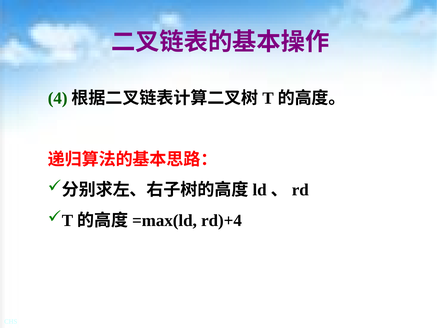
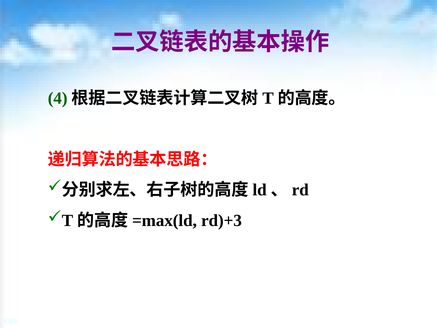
rd)+4: rd)+4 -> rd)+3
